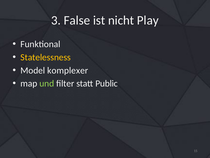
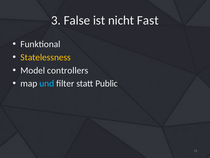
Play: Play -> Fast
komplexer: komplexer -> controllers
und colour: light green -> light blue
